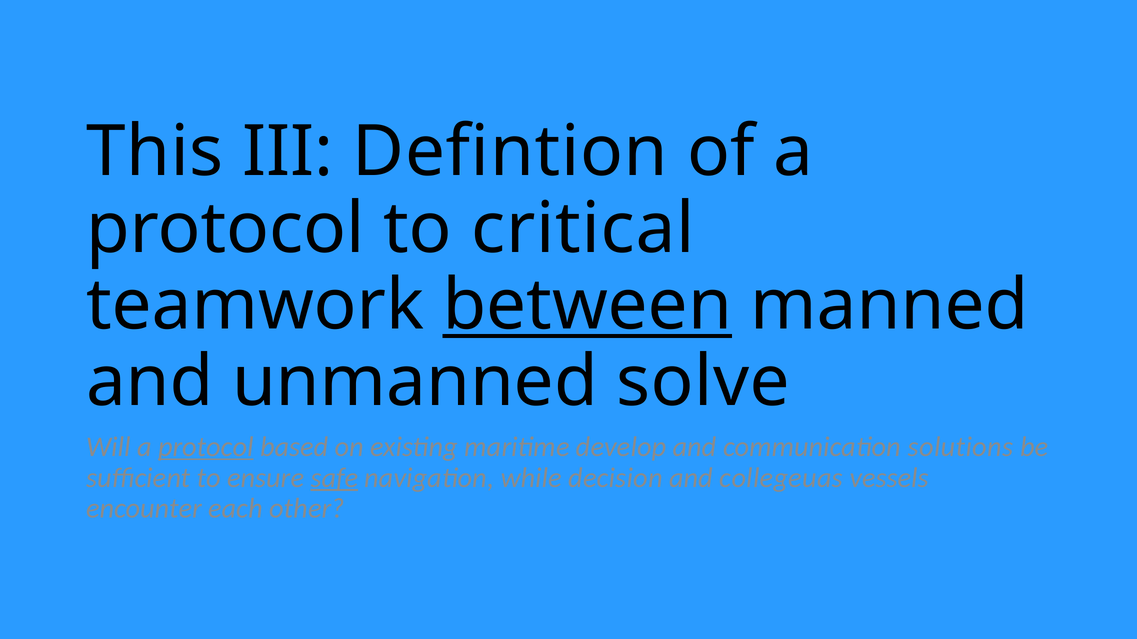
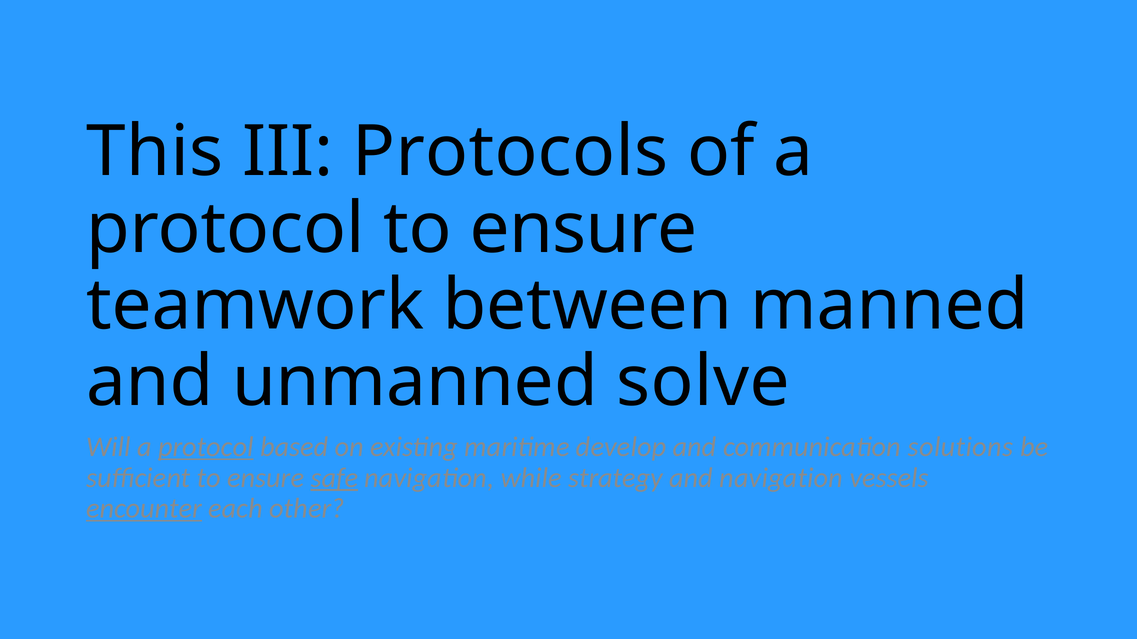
Defintion: Defintion -> Protocols
protocol to critical: critical -> ensure
between underline: present -> none
decision: decision -> strategy
and collegeuas: collegeuas -> navigation
encounter underline: none -> present
